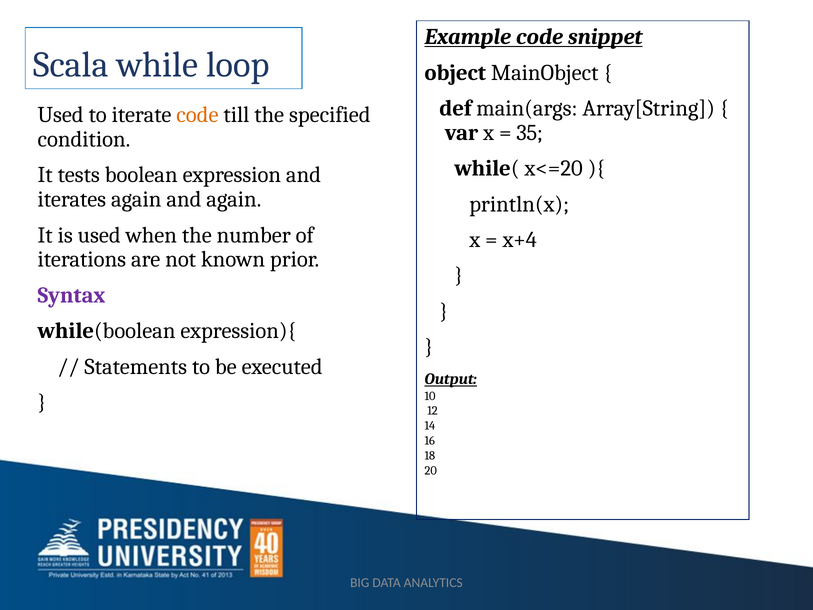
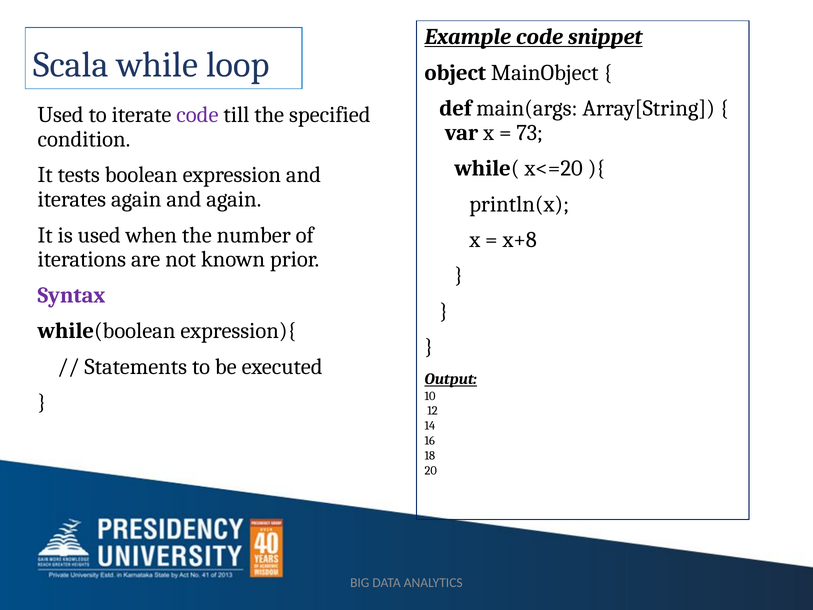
code at (197, 115) colour: orange -> purple
35: 35 -> 73
x+4: x+4 -> x+8
